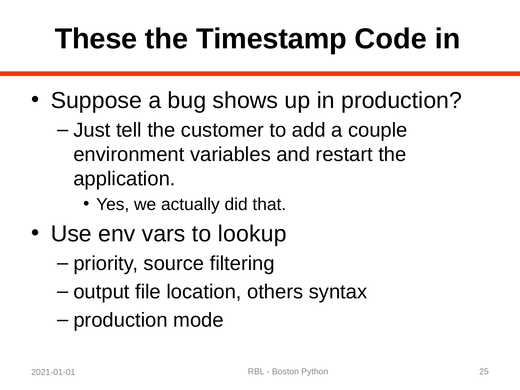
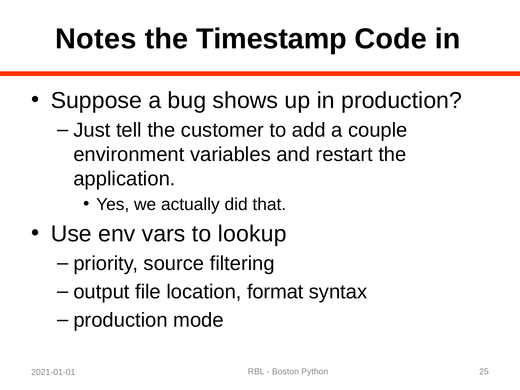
These: These -> Notes
others: others -> format
